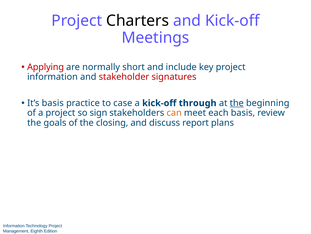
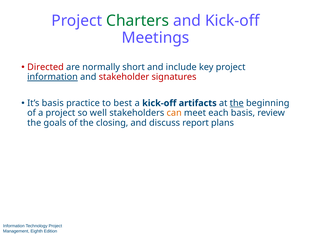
Charters colour: black -> green
Applying: Applying -> Directed
information at (52, 77) underline: none -> present
case: case -> best
through: through -> artifacts
sign: sign -> well
